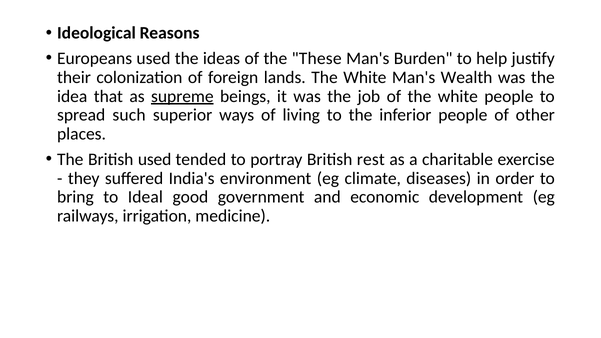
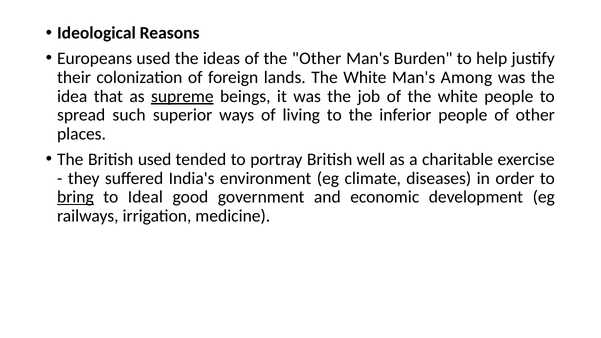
the These: These -> Other
Wealth: Wealth -> Among
rest: rest -> well
bring underline: none -> present
